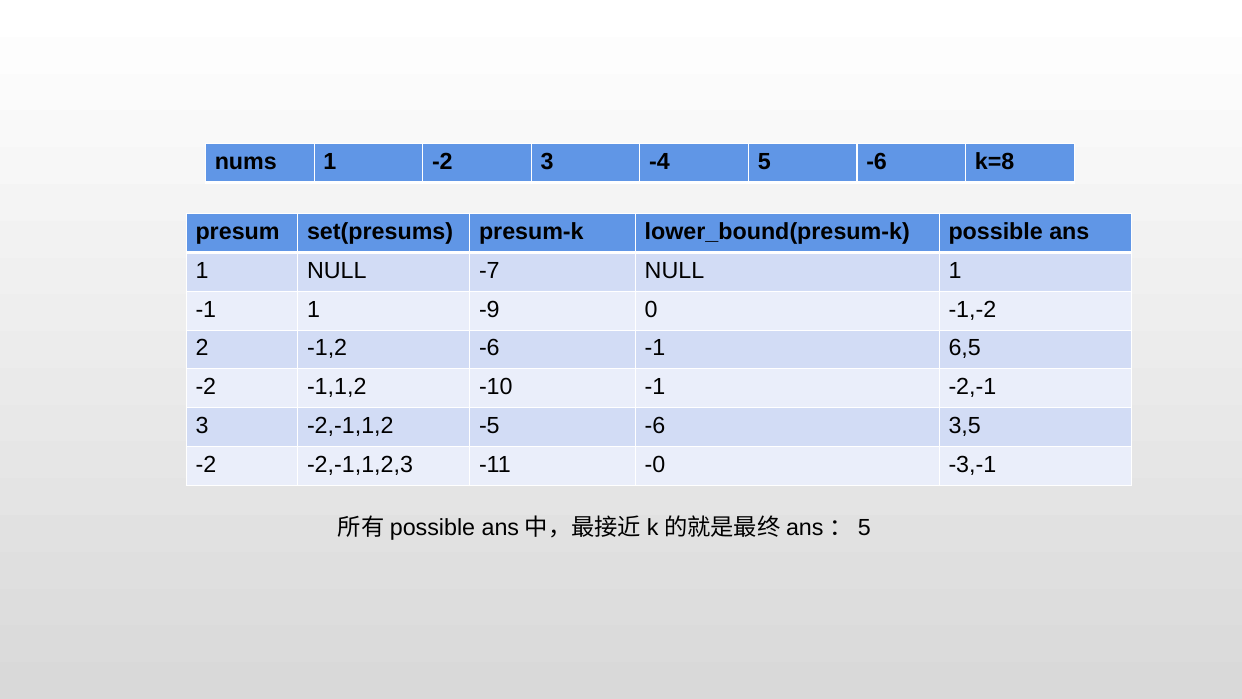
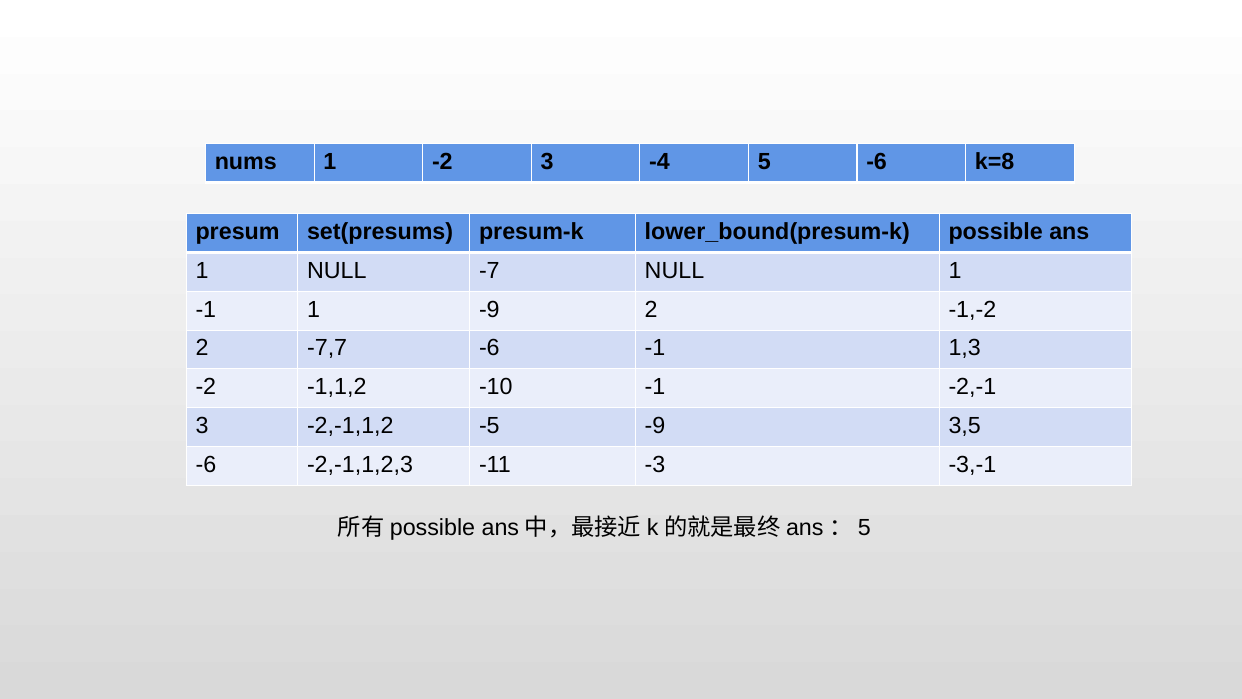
-9 0: 0 -> 2
-1,2: -1,2 -> -7,7
6,5: 6,5 -> 1,3
-5 -6: -6 -> -9
-2 at (206, 464): -2 -> -6
-0: -0 -> -3
